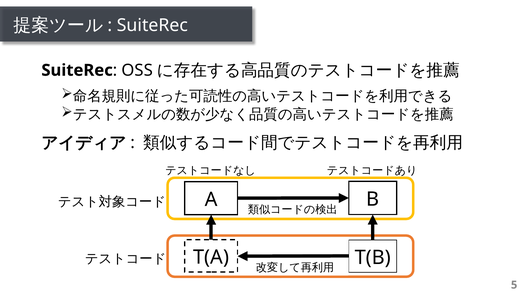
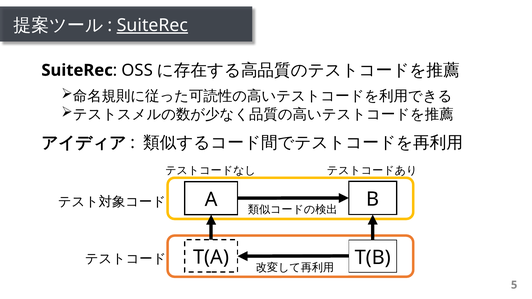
SuiteRec at (152, 25) underline: none -> present
